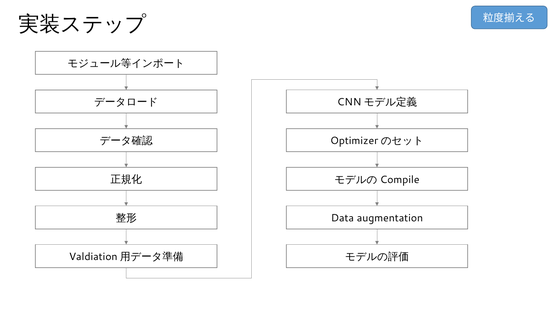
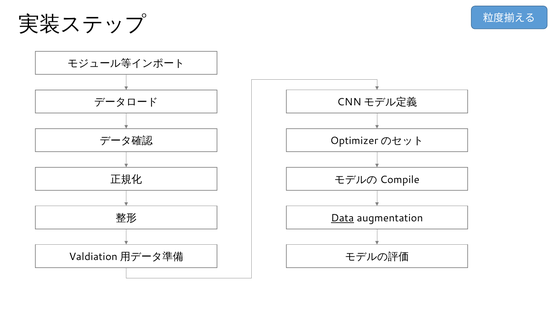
Data underline: none -> present
